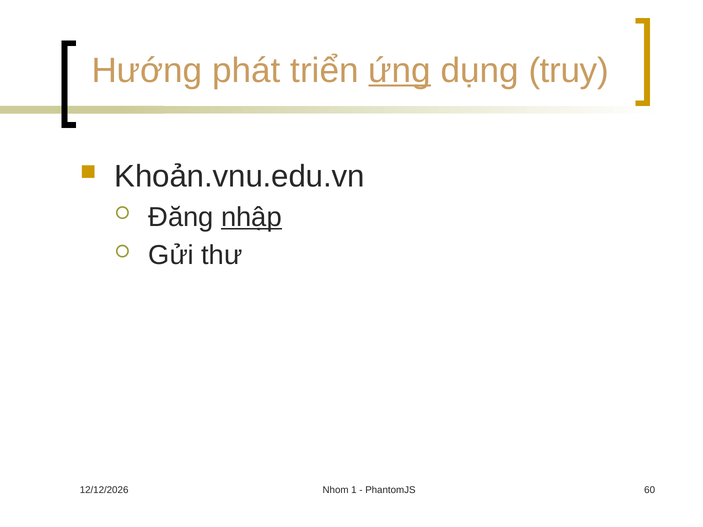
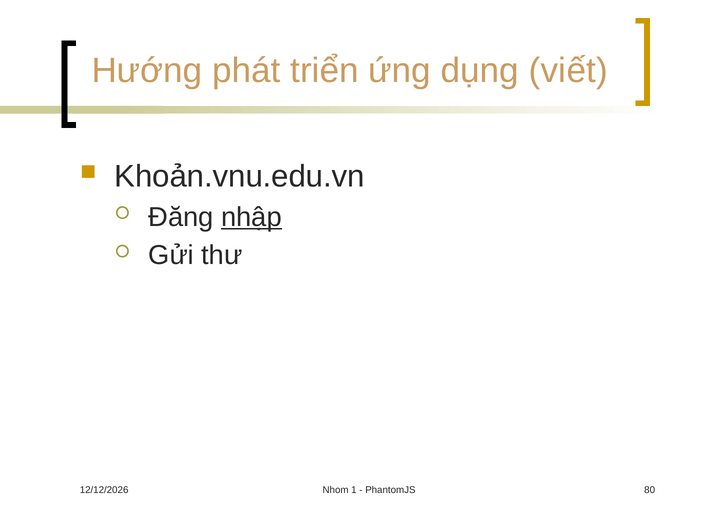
ứng underline: present -> none
truy: truy -> viết
60: 60 -> 80
